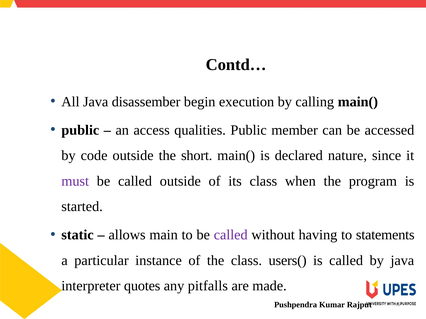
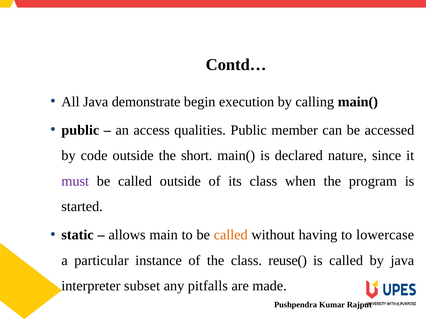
disassember: disassember -> demonstrate
called at (231, 235) colour: purple -> orange
statements: statements -> lowercase
users(: users( -> reuse(
quotes: quotes -> subset
